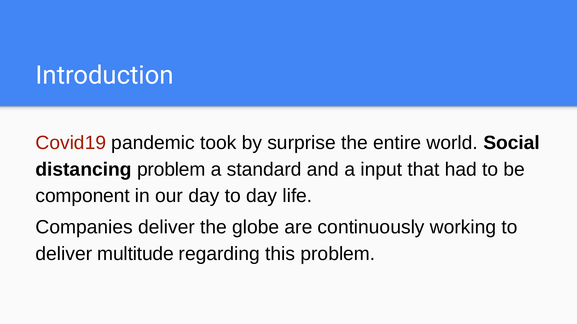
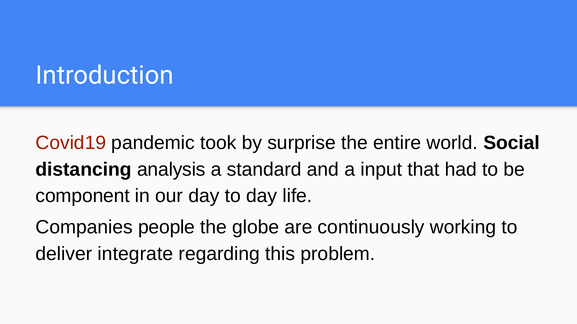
distancing problem: problem -> analysis
Companies deliver: deliver -> people
multitude: multitude -> integrate
